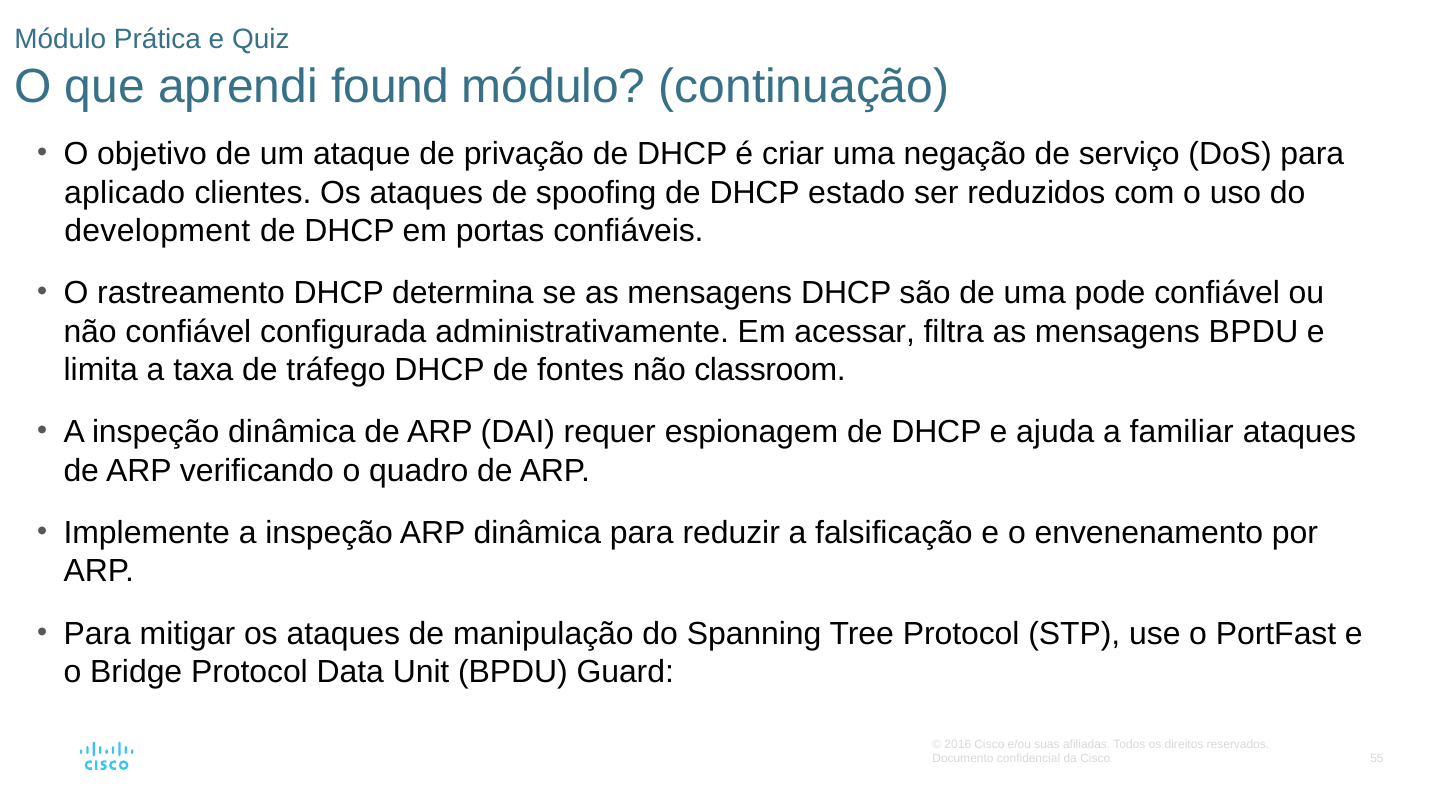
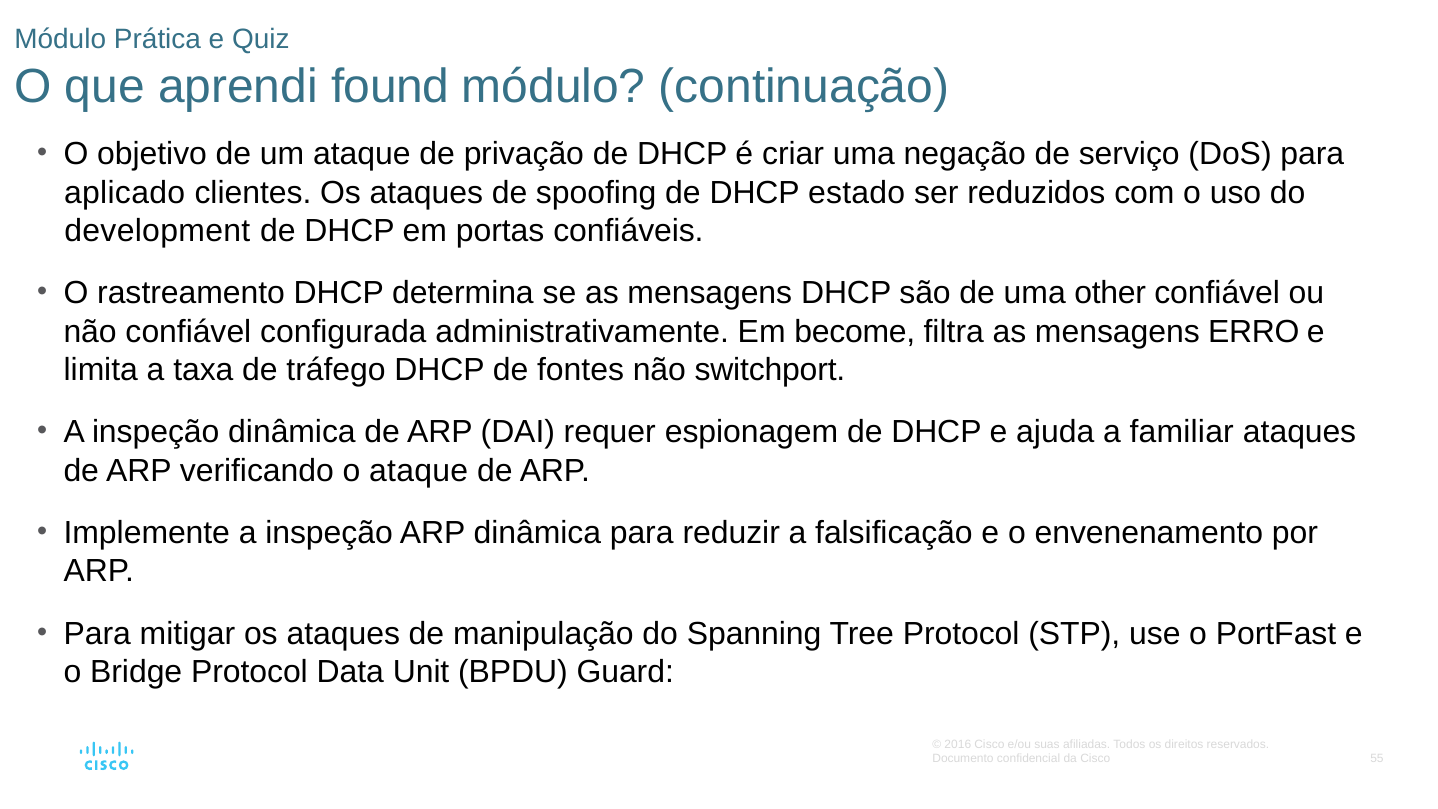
pode: pode -> other
acessar: acessar -> become
mensagens BPDU: BPDU -> ERRO
classroom: classroom -> switchport
o quadro: quadro -> ataque
